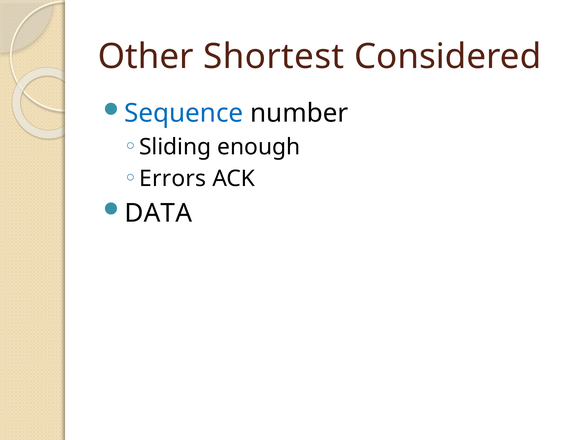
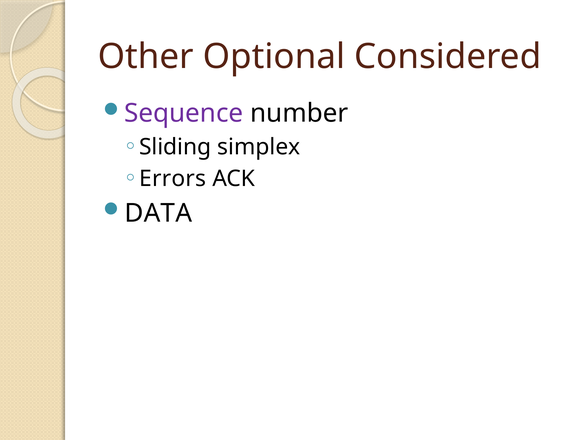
Shortest: Shortest -> Optional
Sequence colour: blue -> purple
enough: enough -> simplex
